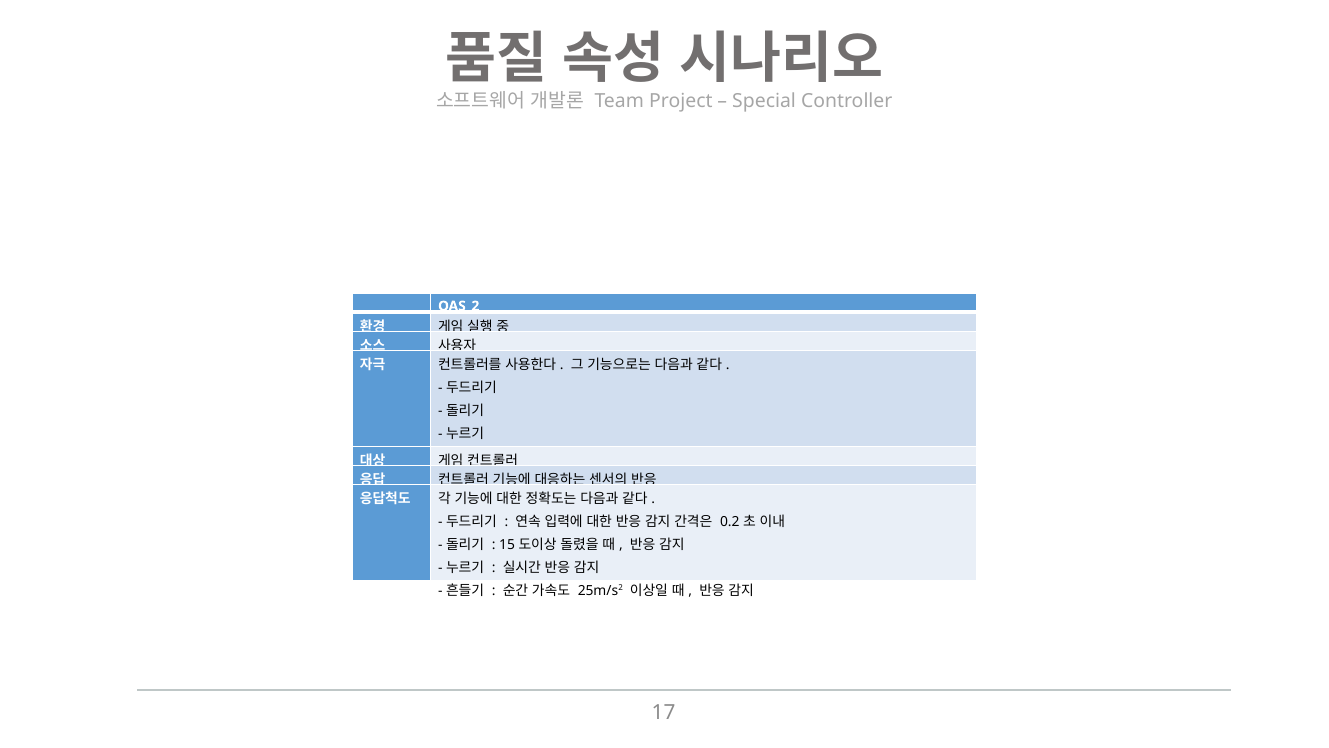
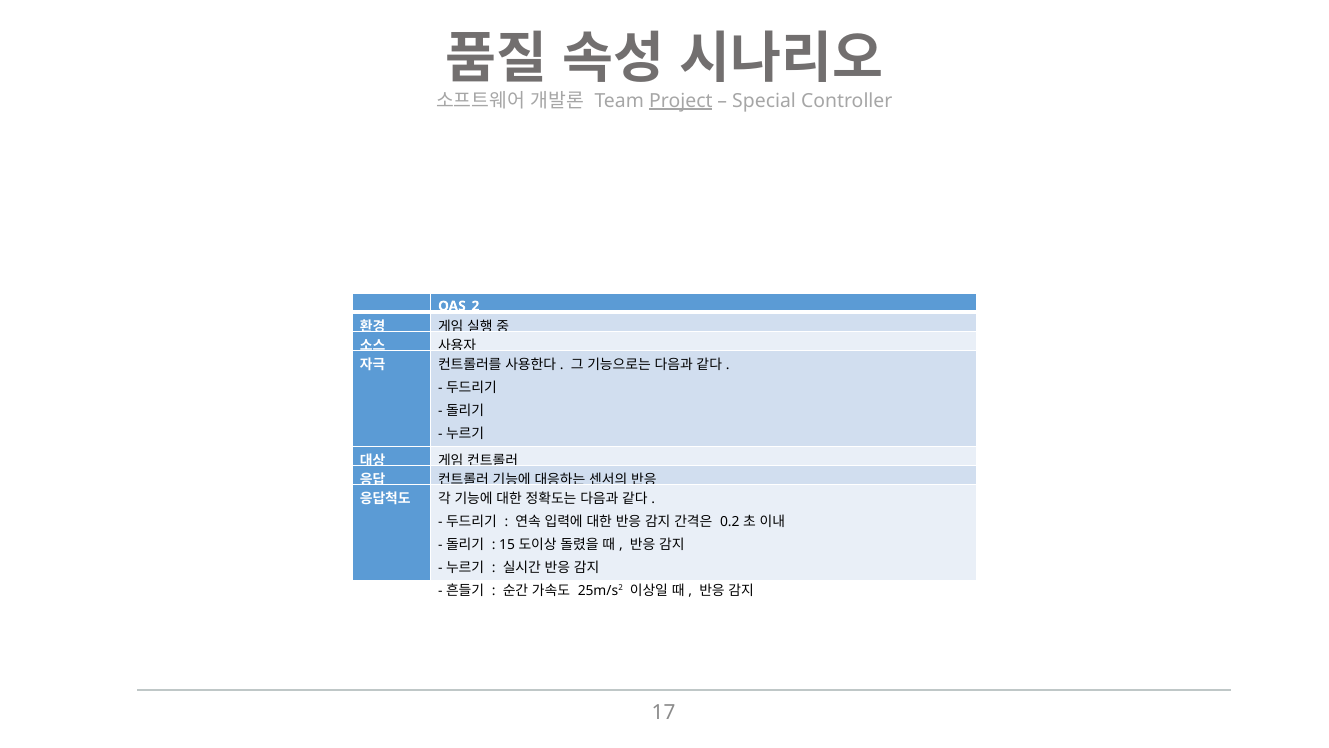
Project underline: none -> present
